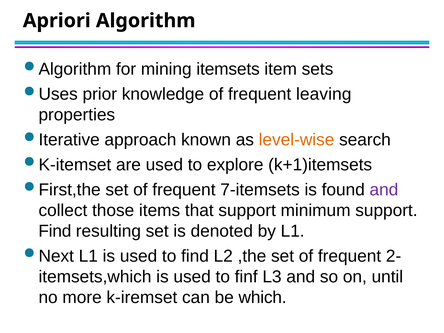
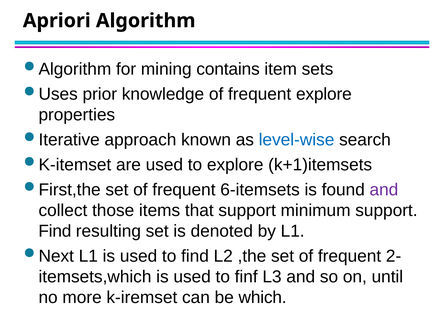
itemsets: itemsets -> contains
frequent leaving: leaving -> explore
level-wise colour: orange -> blue
7-itemsets: 7-itemsets -> 6-itemsets
